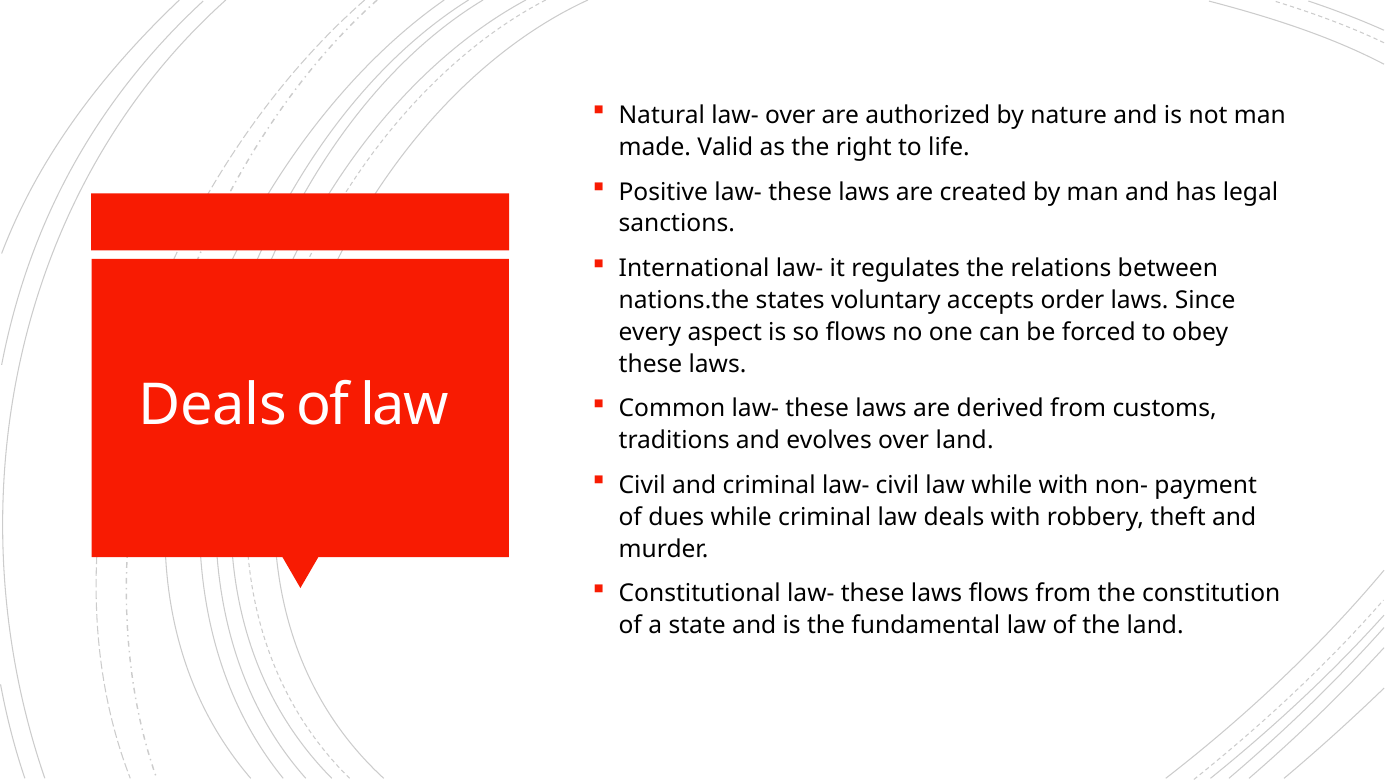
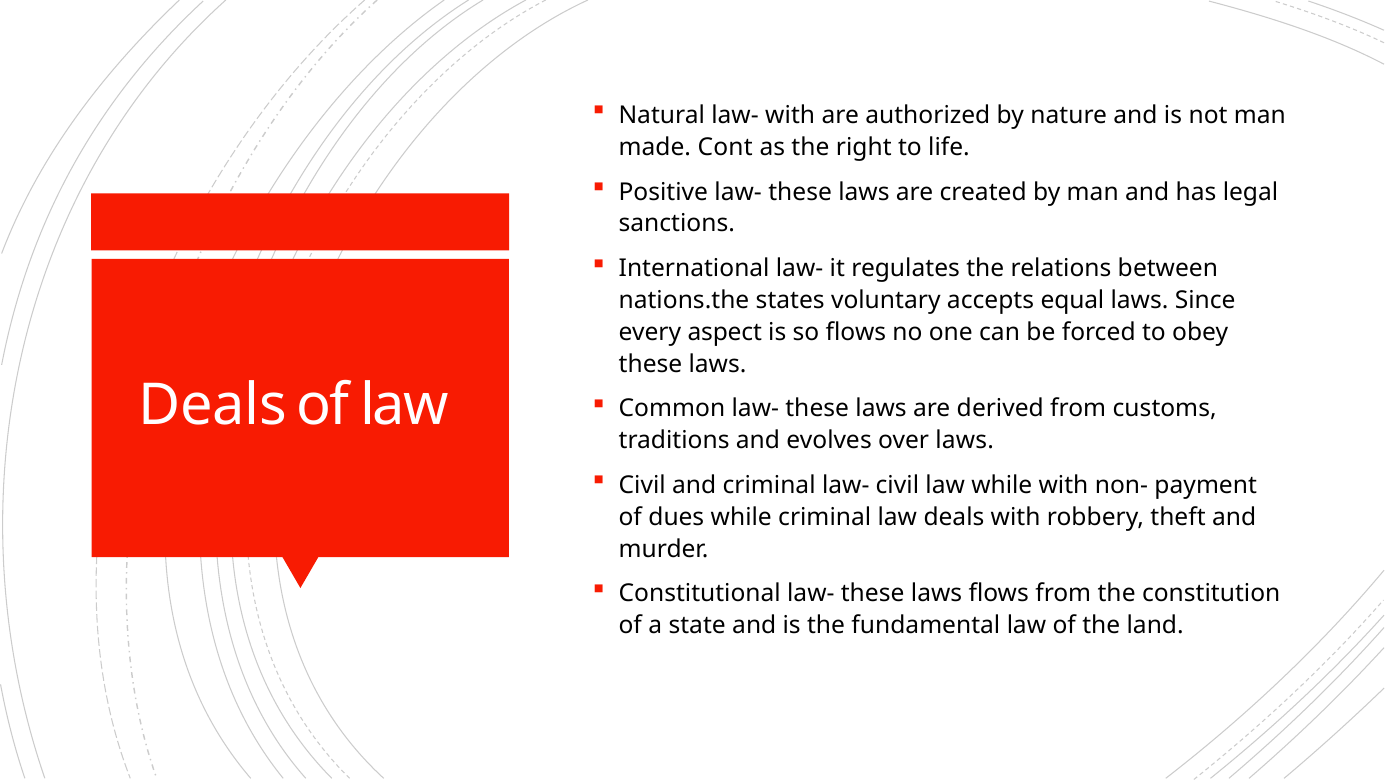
law- over: over -> with
Valid: Valid -> Cont
order: order -> equal
over land: land -> laws
